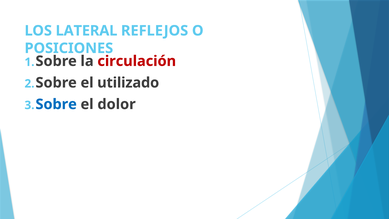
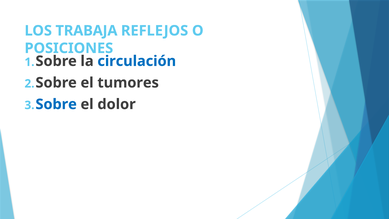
LATERAL: LATERAL -> TRABAJA
circulación colour: red -> blue
utilizado: utilizado -> tumores
